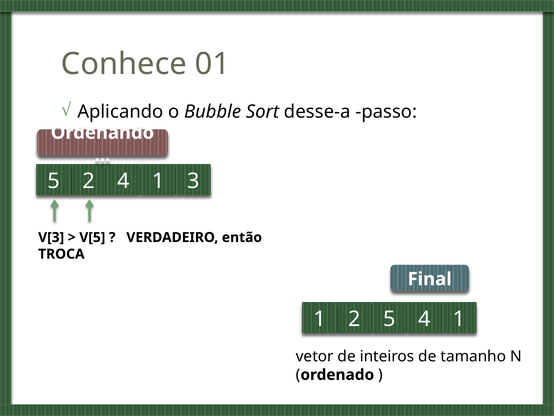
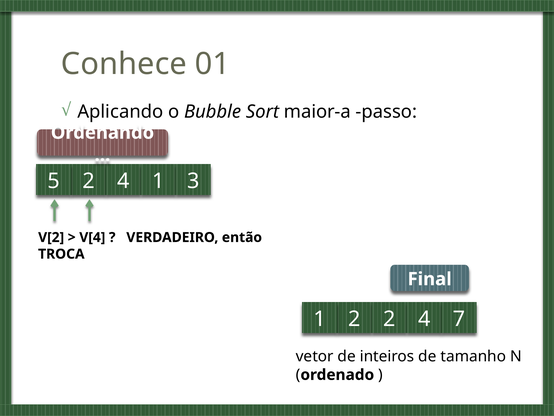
desse-a: desse-a -> maior-a
V[3: V[3 -> V[2
V[5: V[5 -> V[4
2 5: 5 -> 2
1 at (459, 319): 1 -> 7
